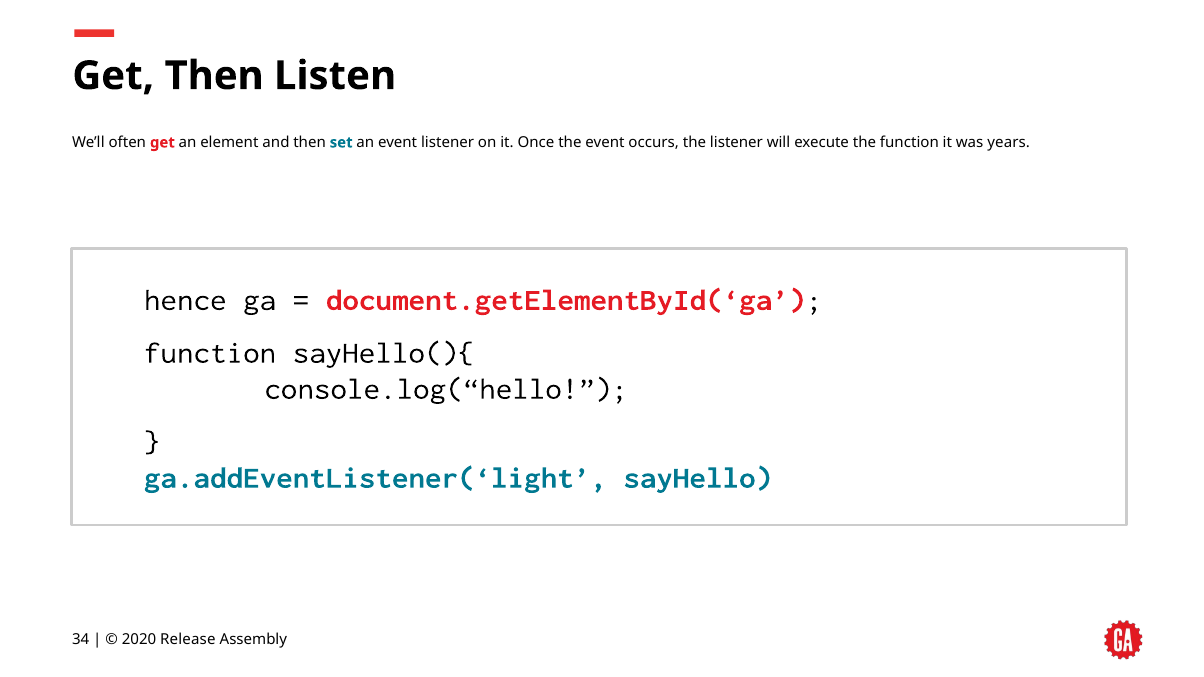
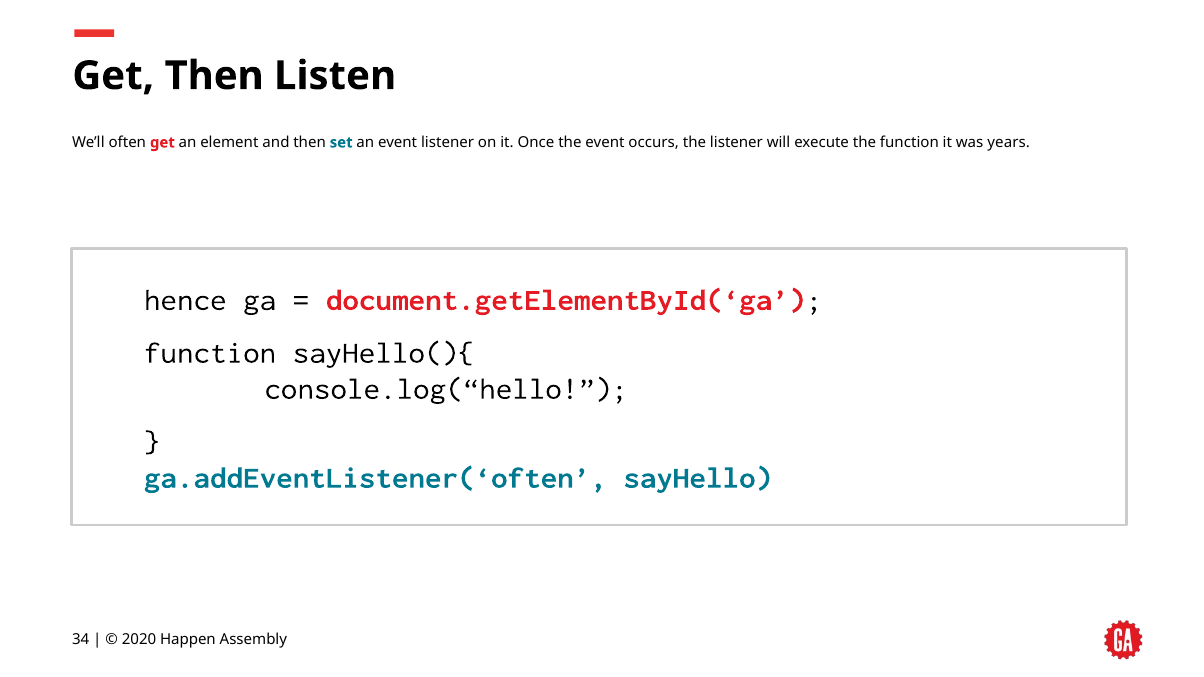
ga.addEventListener(‘light: ga.addEventListener(‘light -> ga.addEventListener(‘often
Release: Release -> Happen
